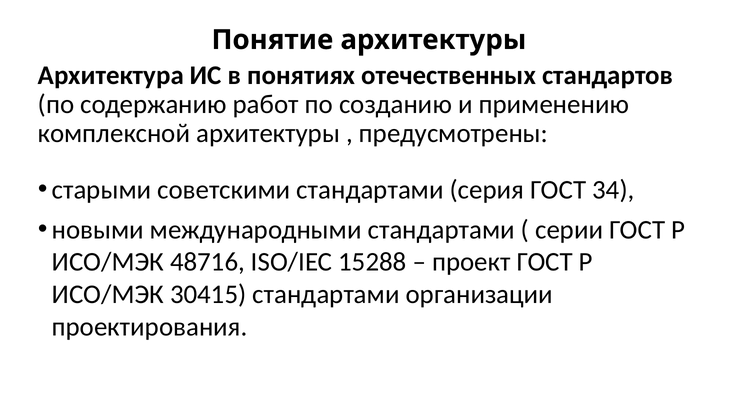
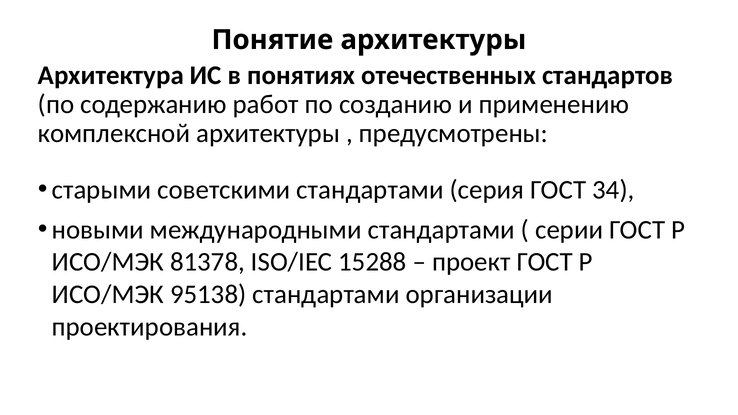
48716: 48716 -> 81378
30415: 30415 -> 95138
